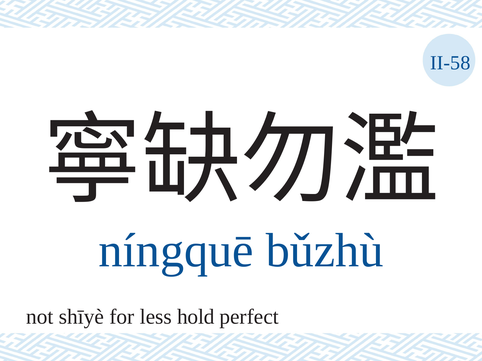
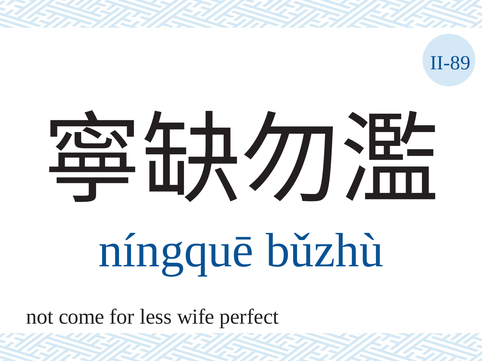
II-58: II-58 -> II-89
shīyè: shīyè -> come
hold: hold -> wife
